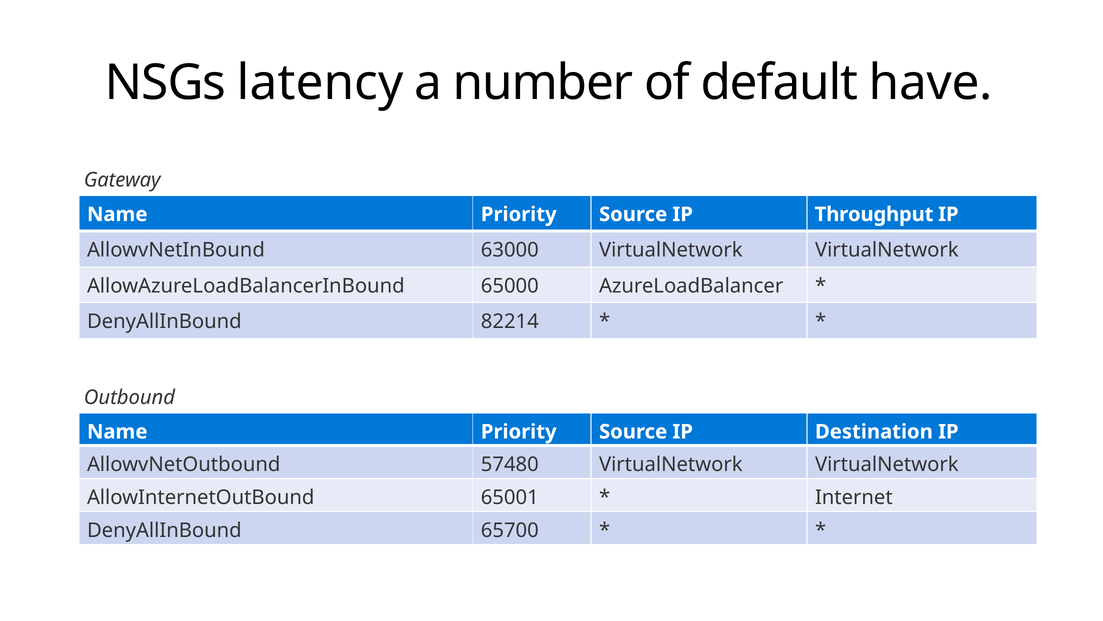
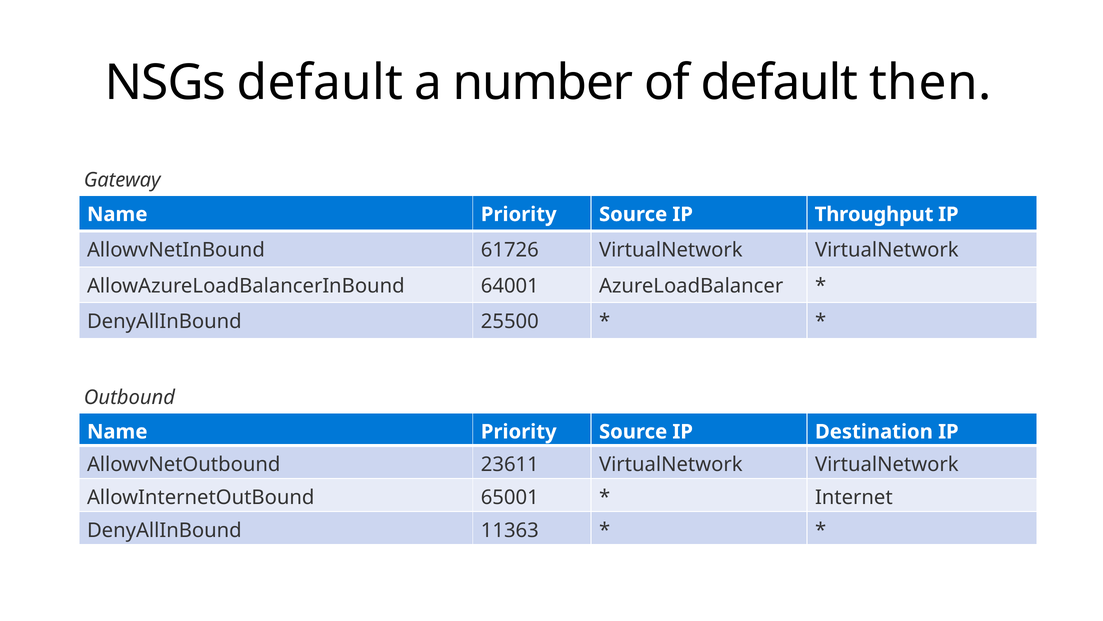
NSGs latency: latency -> default
have: have -> then
63000: 63000 -> 61726
65000: 65000 -> 64001
82214: 82214 -> 25500
57480: 57480 -> 23611
65700: 65700 -> 11363
